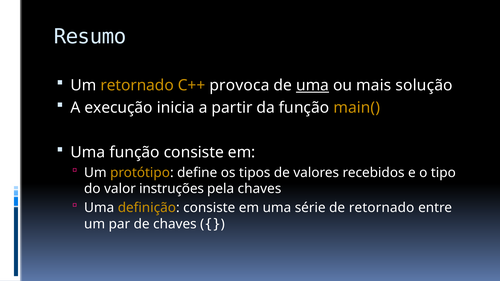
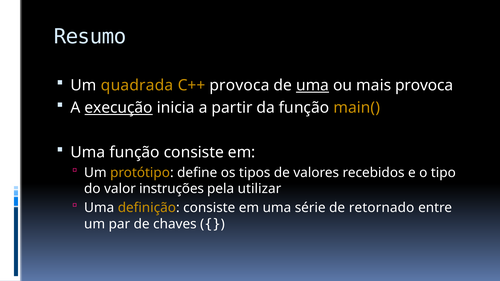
Um retornado: retornado -> quadrada
mais solução: solução -> provoca
execução underline: none -> present
pela chaves: chaves -> utilizar
